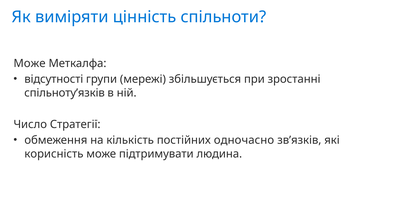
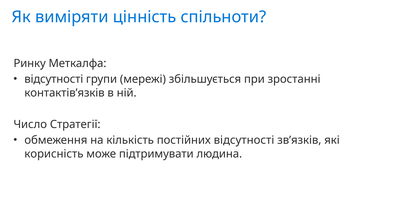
Може at (30, 63): Може -> Ринку
спільноту’язків: спільноту’язків -> контактів’язків
постійних одночасно: одночасно -> відсутності
